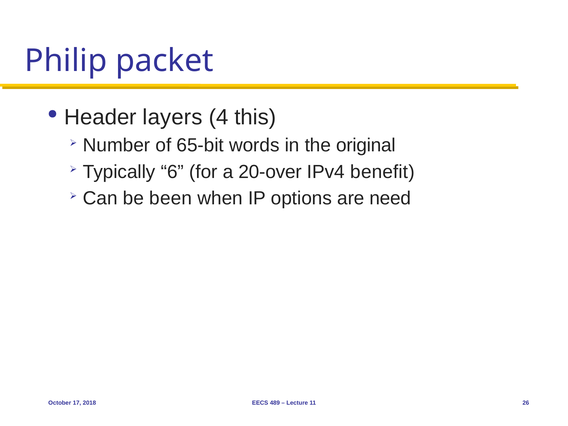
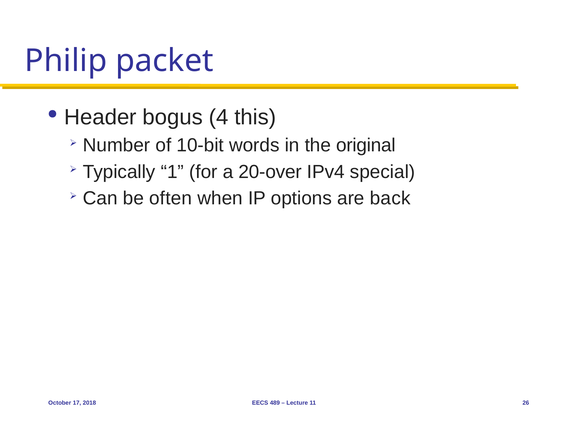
layers: layers -> bogus
65-bit: 65-bit -> 10-bit
6: 6 -> 1
benefit: benefit -> special
been: been -> often
need: need -> back
